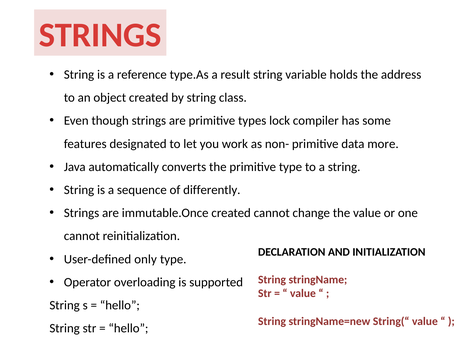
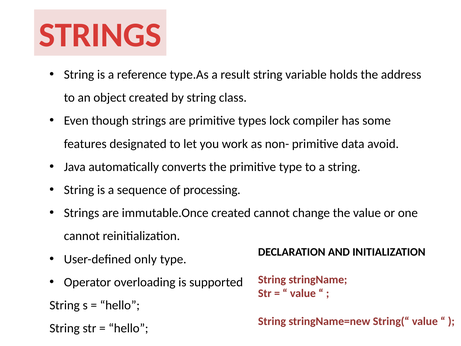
more: more -> avoid
differently: differently -> processing
